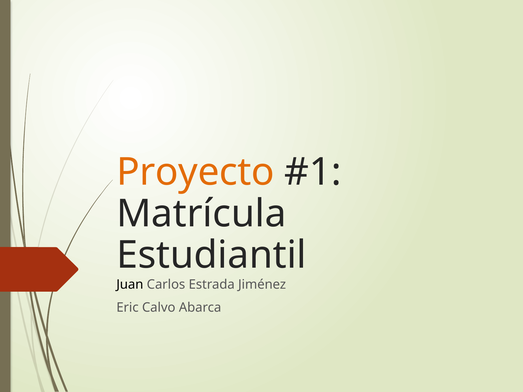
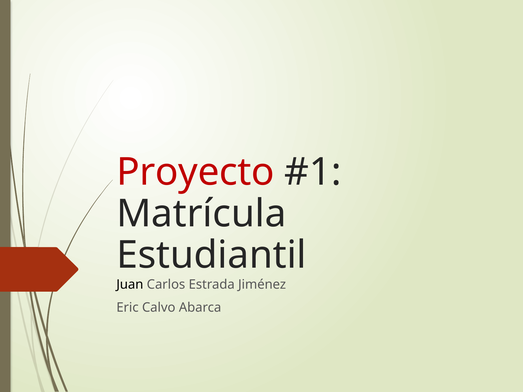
Proyecto colour: orange -> red
